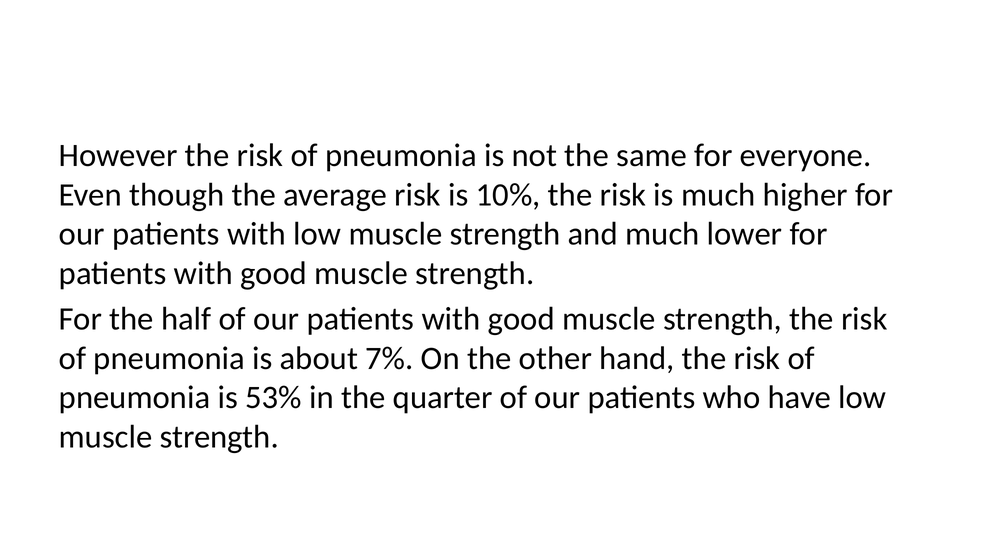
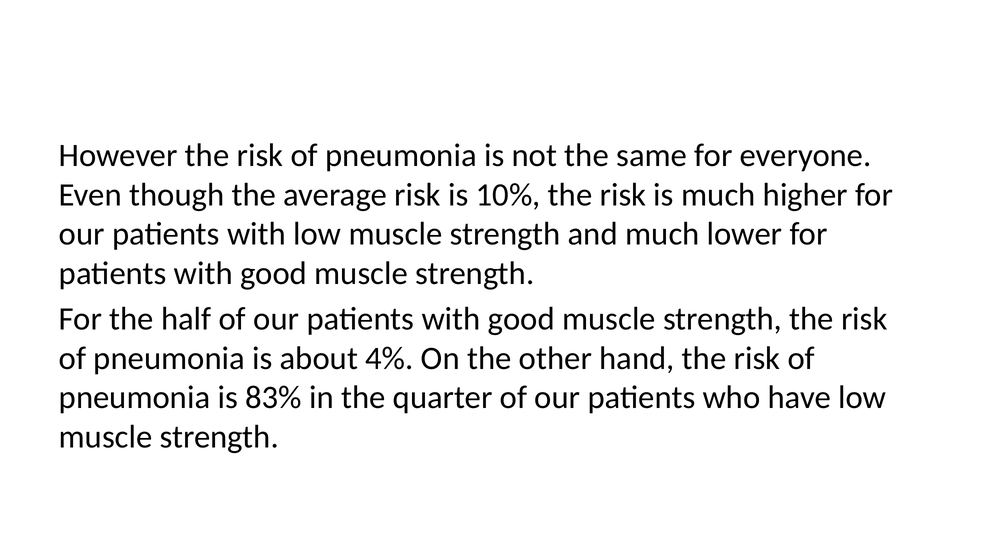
7%: 7% -> 4%
53%: 53% -> 83%
